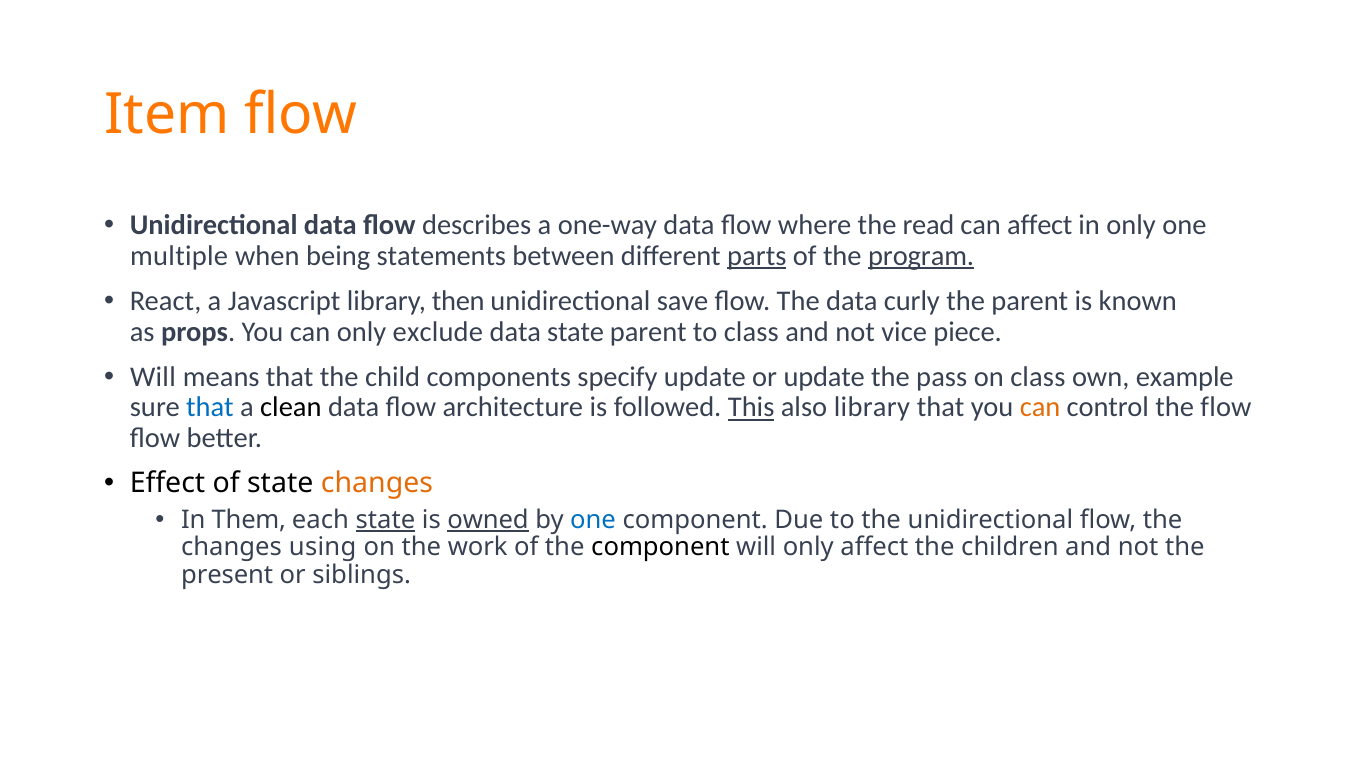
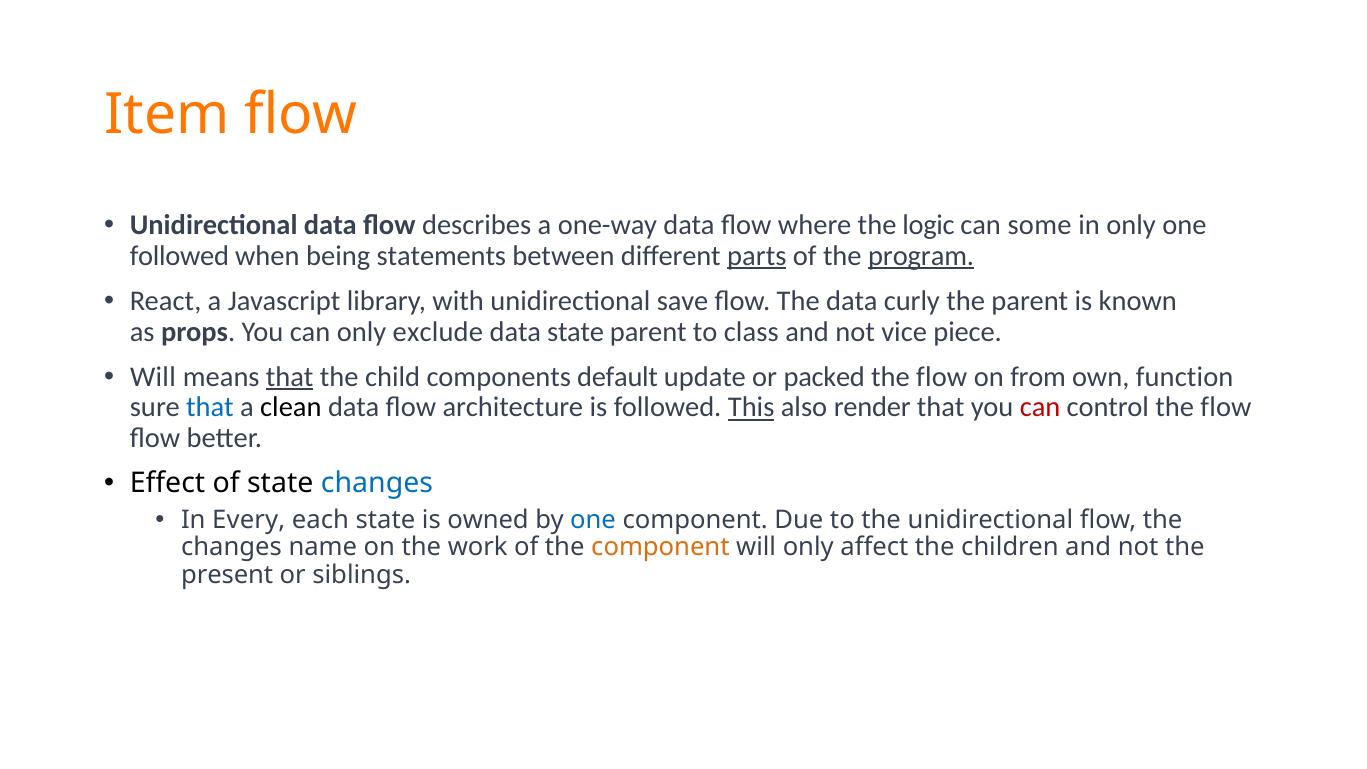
read: read -> logic
can affect: affect -> some
multiple at (179, 256): multiple -> followed
then: then -> with
that at (290, 377) underline: none -> present
specify: specify -> default
or update: update -> packed
pass at (942, 377): pass -> flow
on class: class -> from
example: example -> function
also library: library -> render
can at (1040, 408) colour: orange -> red
changes at (377, 483) colour: orange -> blue
Them: Them -> Every
state at (385, 520) underline: present -> none
owned underline: present -> none
using: using -> name
component at (660, 547) colour: black -> orange
